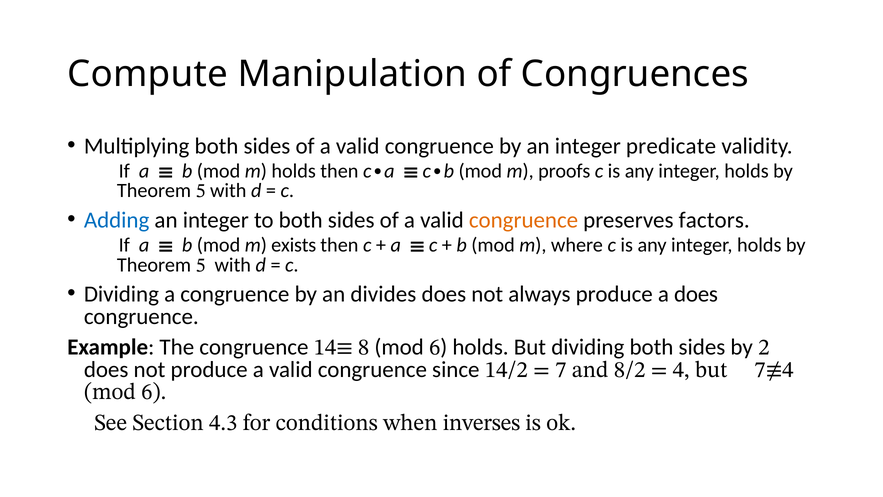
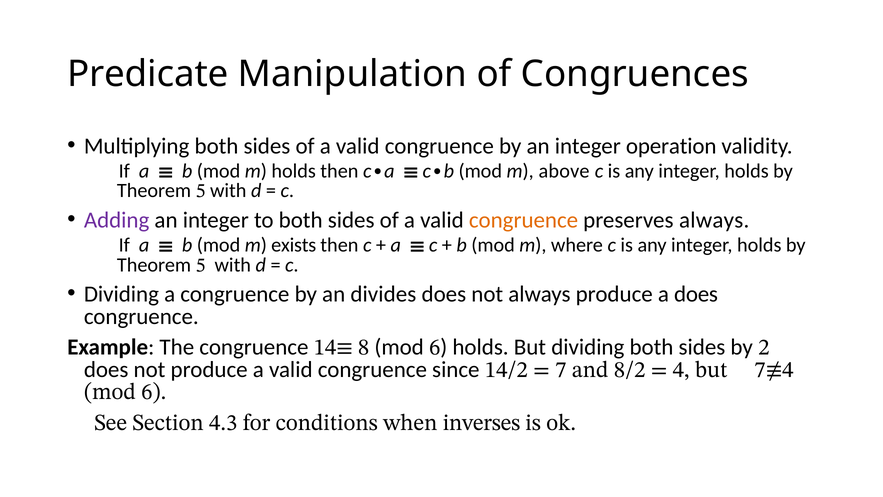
Compute: Compute -> Predicate
predicate: predicate -> operation
proofs: proofs -> above
Adding colour: blue -> purple
preserves factors: factors -> always
